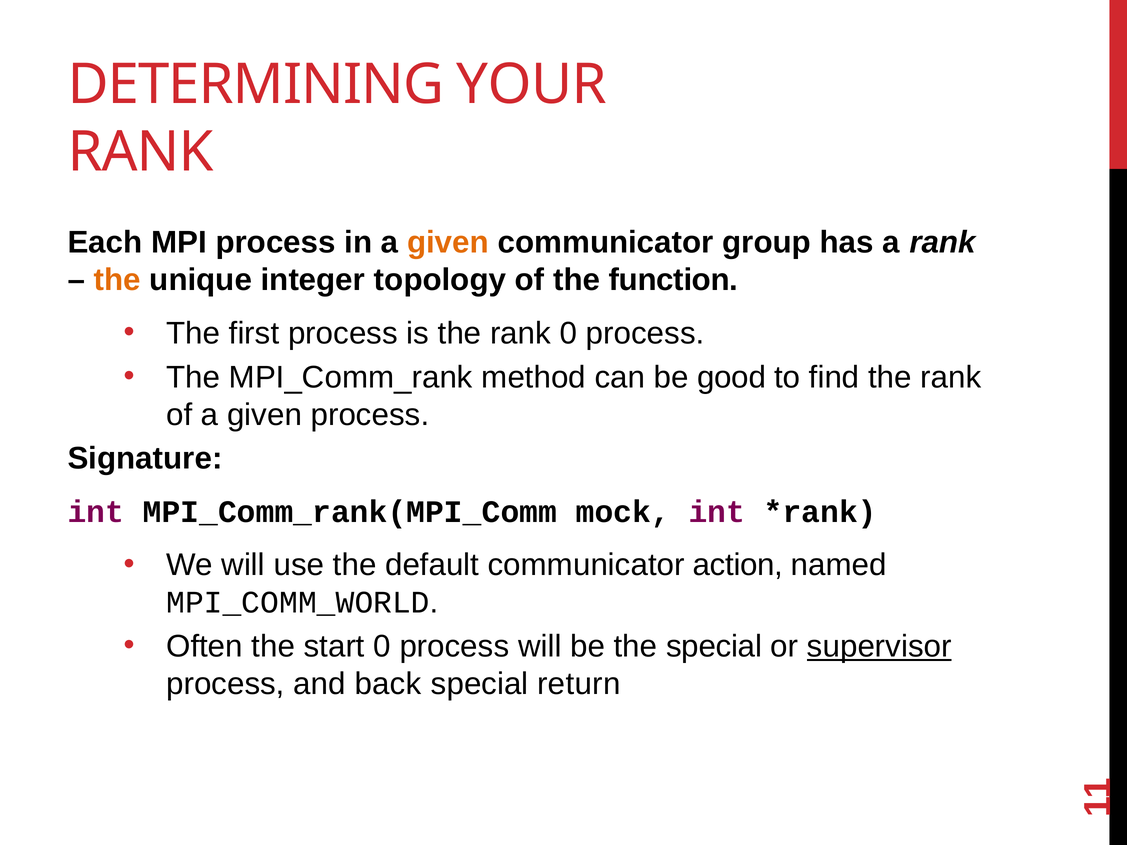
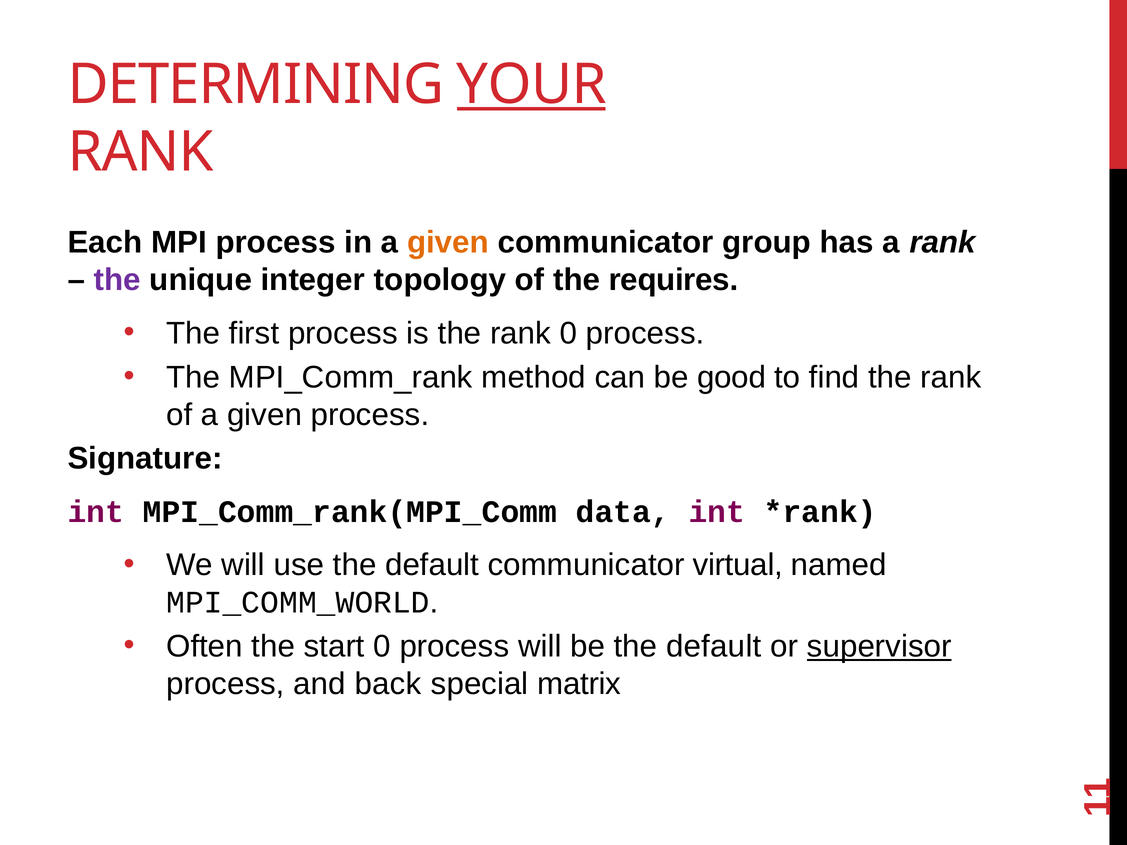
YOUR underline: none -> present
the at (117, 280) colour: orange -> purple
function: function -> requires
mock: mock -> data
action: action -> virtual
be the special: special -> default
return: return -> matrix
